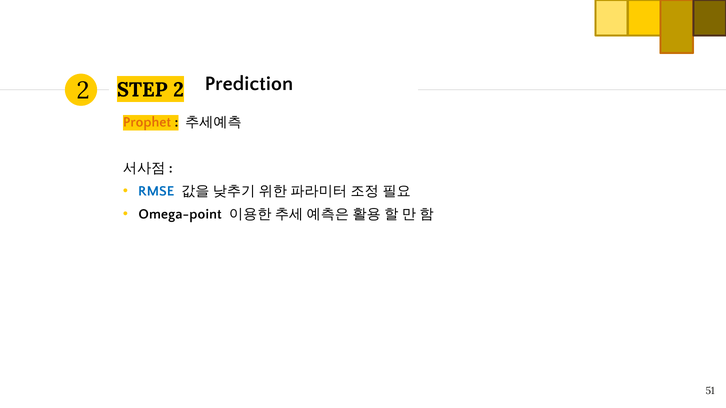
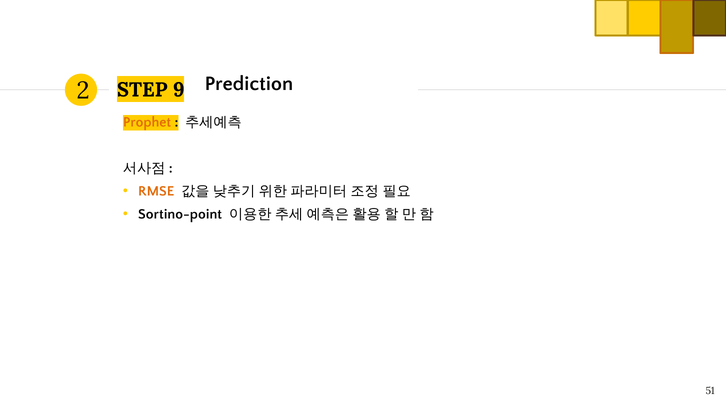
STEP 2: 2 -> 9
RMSE colour: blue -> orange
Omega-point: Omega-point -> Sortino-point
